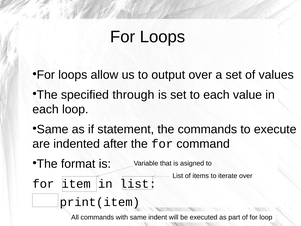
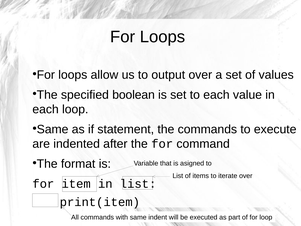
through: through -> boolean
